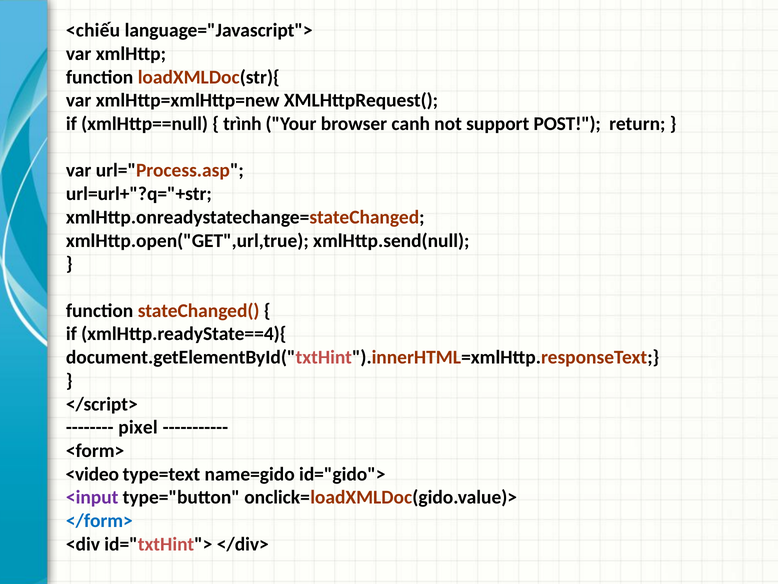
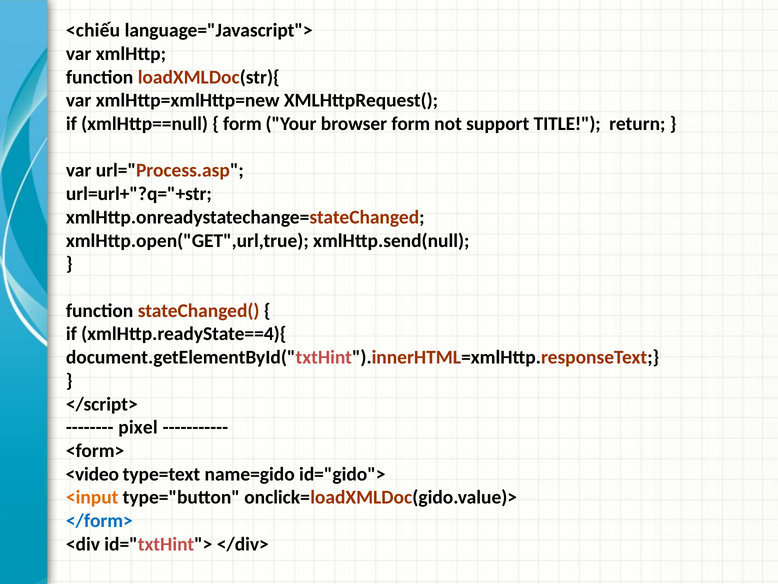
trình at (242, 124): trình -> form
browser canh: canh -> form
POST: POST -> TITLE
<input colour: purple -> orange
